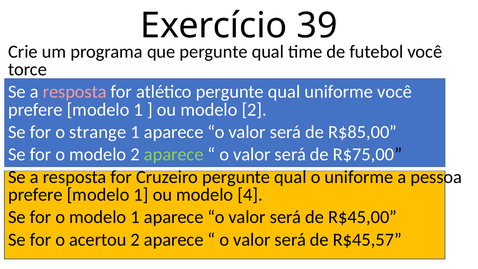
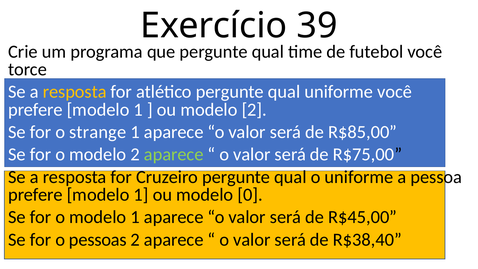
resposta at (75, 92) colour: pink -> yellow
4: 4 -> 0
acertou: acertou -> pessoas
R$45,57: R$45,57 -> R$38,40
